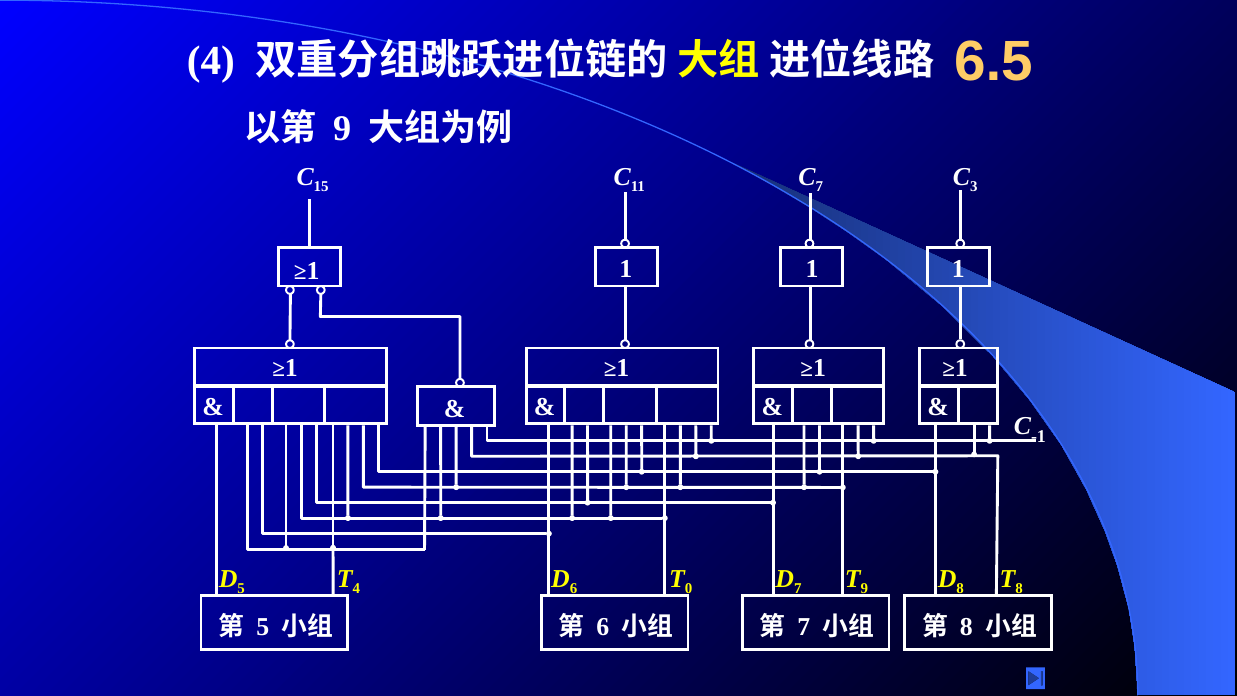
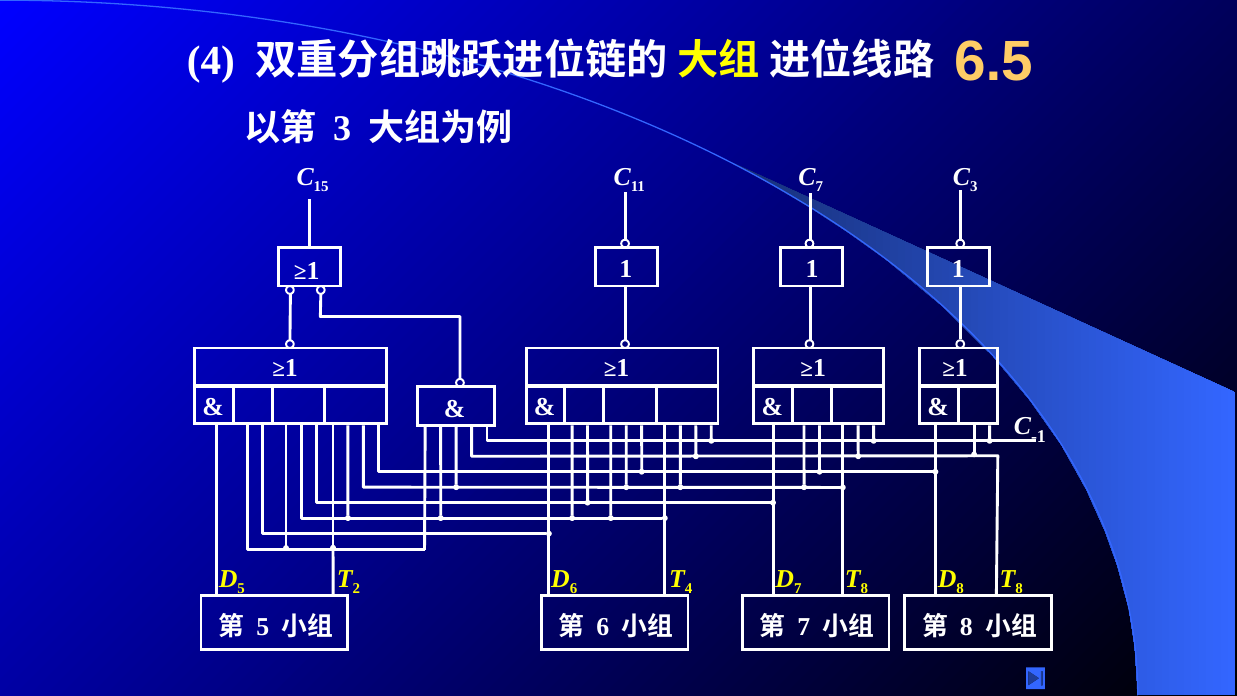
9 at (342, 129): 9 -> 3
4 at (356, 588): 4 -> 2
0 at (689, 588): 0 -> 4
9 at (864, 588): 9 -> 8
